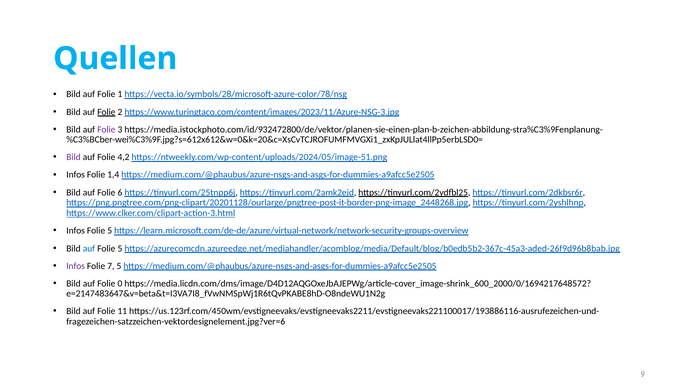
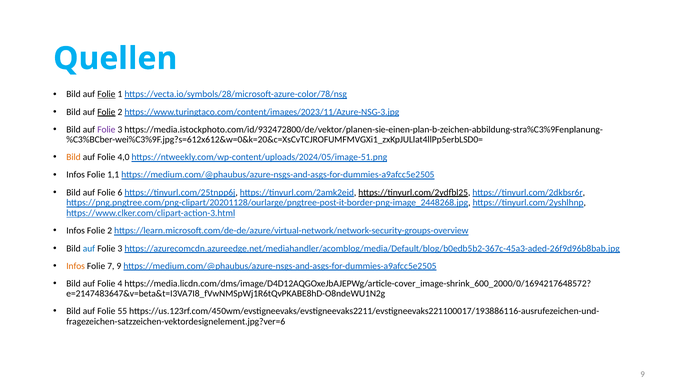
Folie at (106, 94) underline: none -> present
Bild at (73, 157) colour: purple -> orange
4,2: 4,2 -> 4,0
1,4: 1,4 -> 1,1
Infos Folie 5: 5 -> 2
5 at (120, 249): 5 -> 3
Infos at (76, 266) colour: purple -> orange
7 5: 5 -> 9
0: 0 -> 4
11: 11 -> 55
